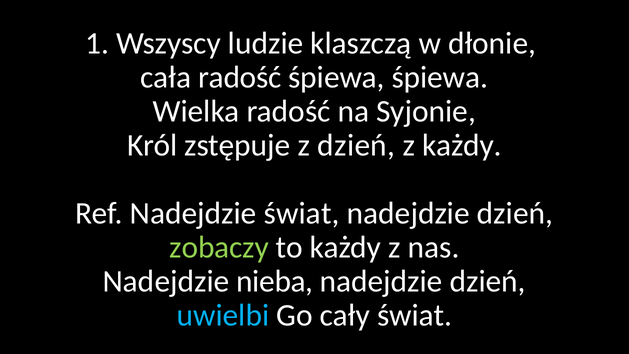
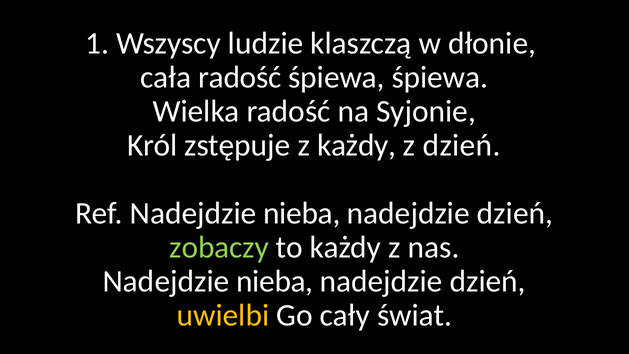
z dzień: dzień -> każdy
z każdy: każdy -> dzień
Ref Nadejdzie świat: świat -> nieba
uwielbi colour: light blue -> yellow
